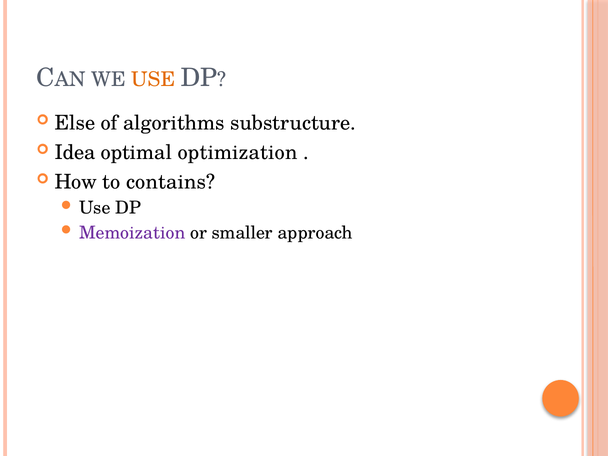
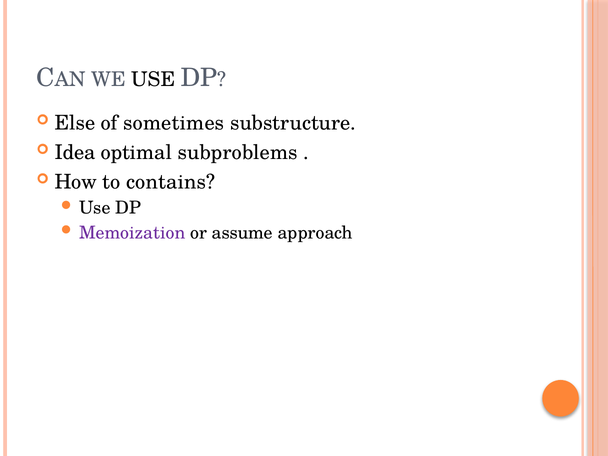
USE at (153, 79) colour: orange -> black
algorithms: algorithms -> sometimes
optimization: optimization -> subproblems
smaller: smaller -> assume
